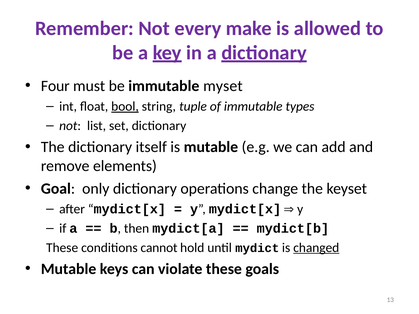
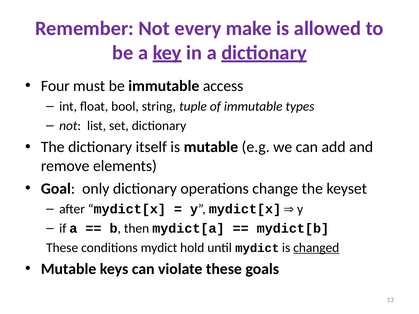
myset: myset -> access
bool underline: present -> none
conditions cannot: cannot -> mydict
